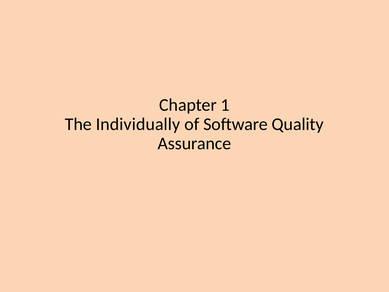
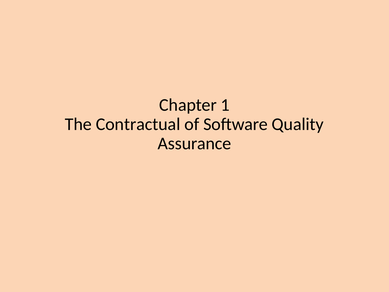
Individually: Individually -> Contractual
